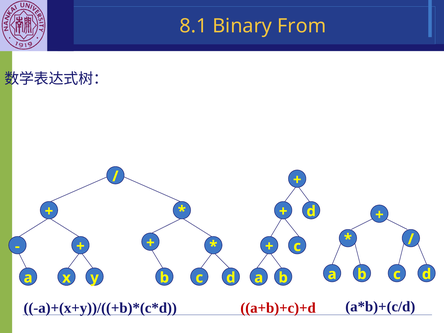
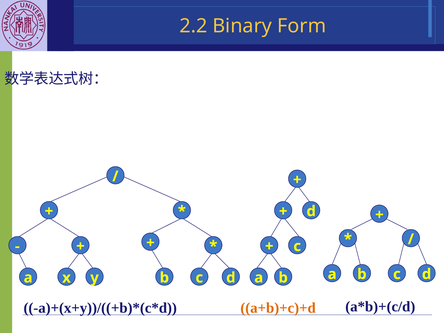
8.1: 8.1 -> 2.2
From: From -> Form
a+b)+c)+d colour: red -> orange
